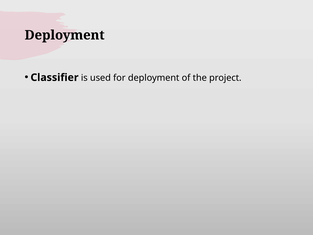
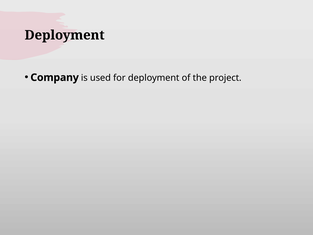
Classifier: Classifier -> Company
